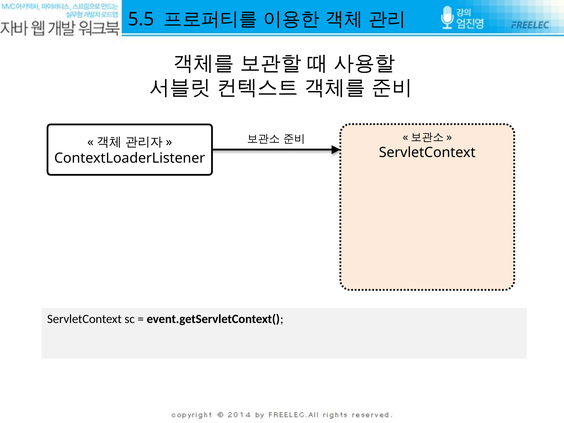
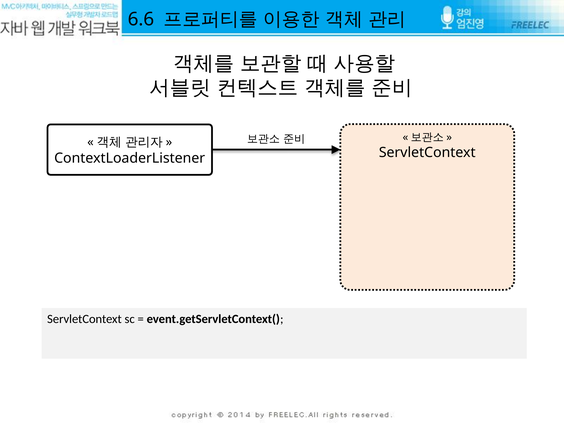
5.5: 5.5 -> 6.6
